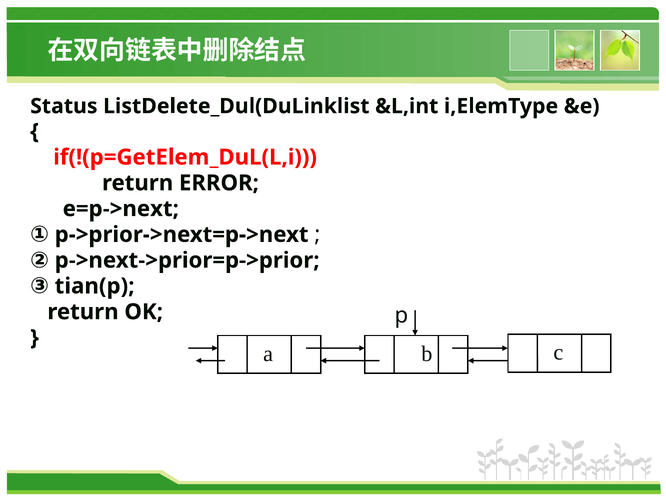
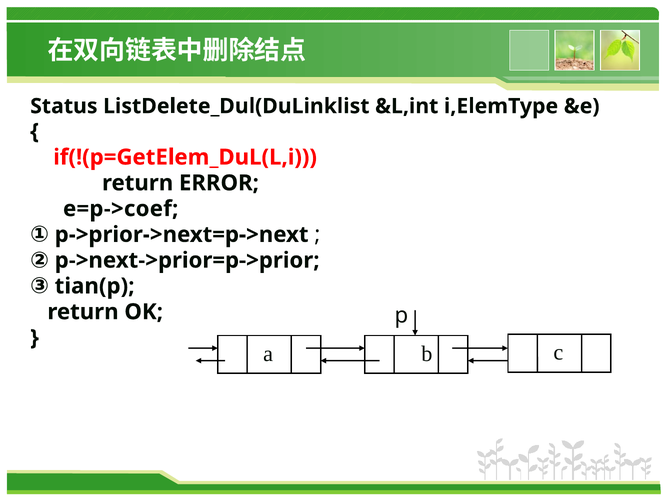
e=p->next: e=p->next -> e=p->coef
